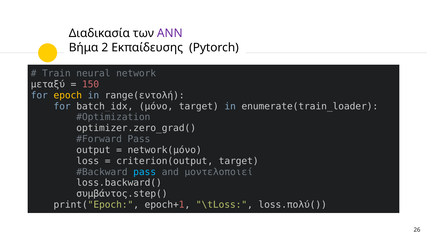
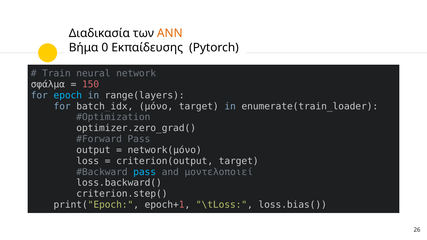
ΑΝΝ colour: purple -> orange
2: 2 -> 0
μεταξύ: μεταξύ -> σφάλμα
epoch colour: yellow -> light blue
range(εντολή: range(εντολή -> range(layers
συμβάντος.step(: συμβάντος.step( -> criterion.step(
loss.πολύ(: loss.πολύ( -> loss.bias(
